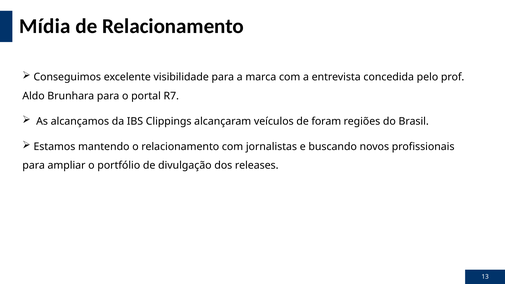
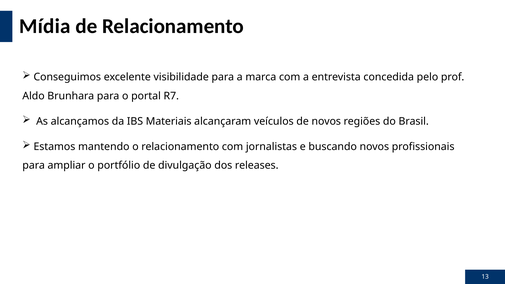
Clippings: Clippings -> Materiais
de foram: foram -> novos
